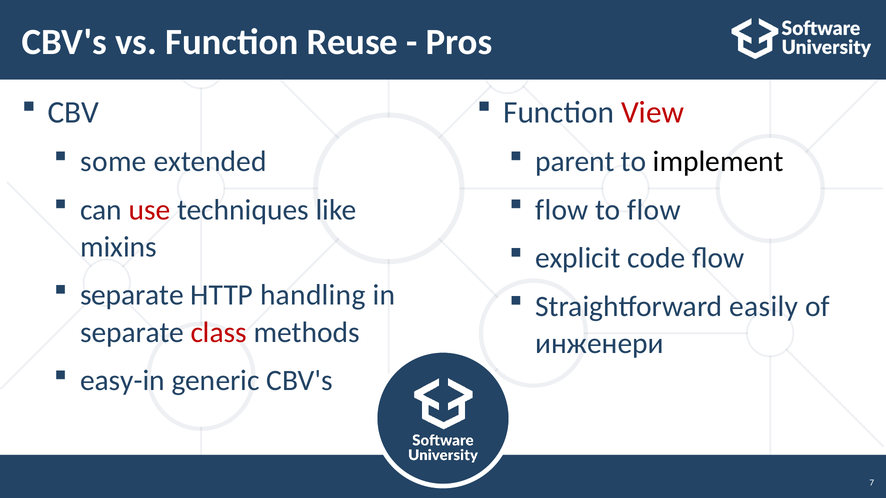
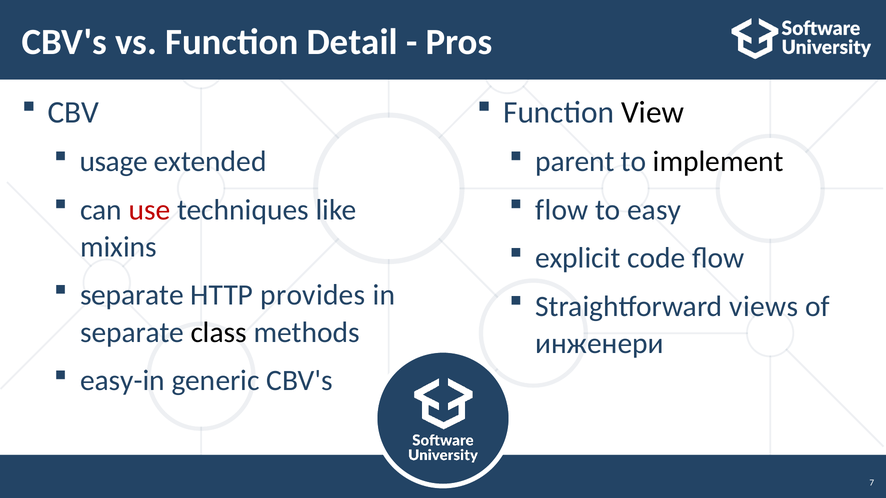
Reuse: Reuse -> Detail
View colour: red -> black
some: some -> usage
to flow: flow -> easy
handling: handling -> provides
easily: easily -> views
class colour: red -> black
